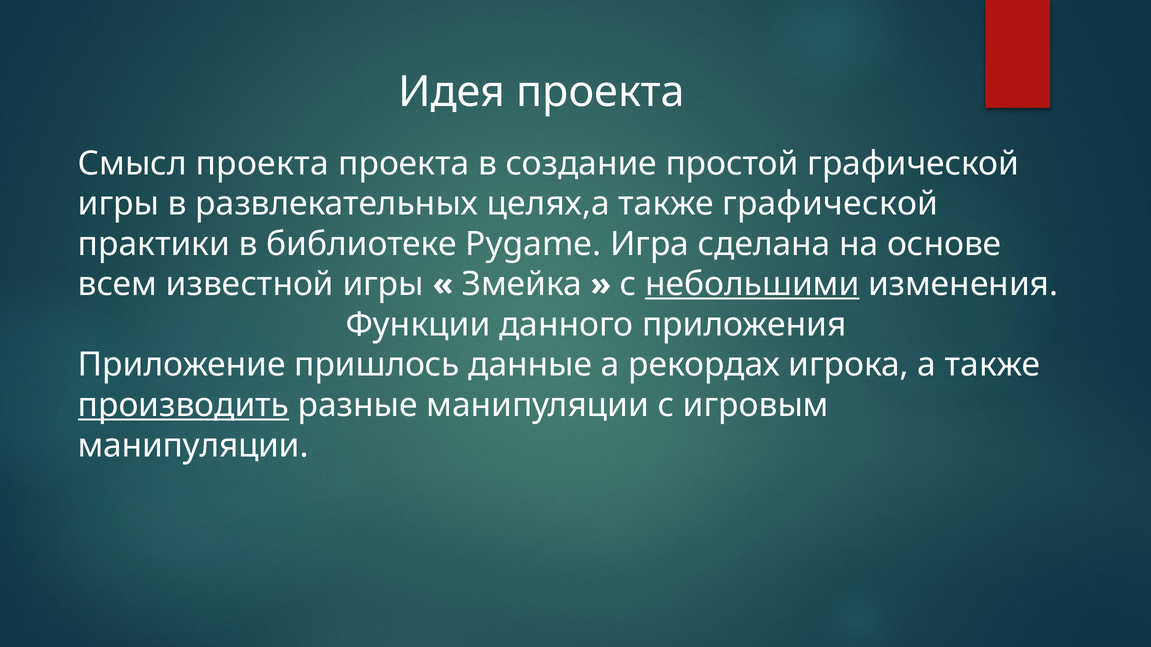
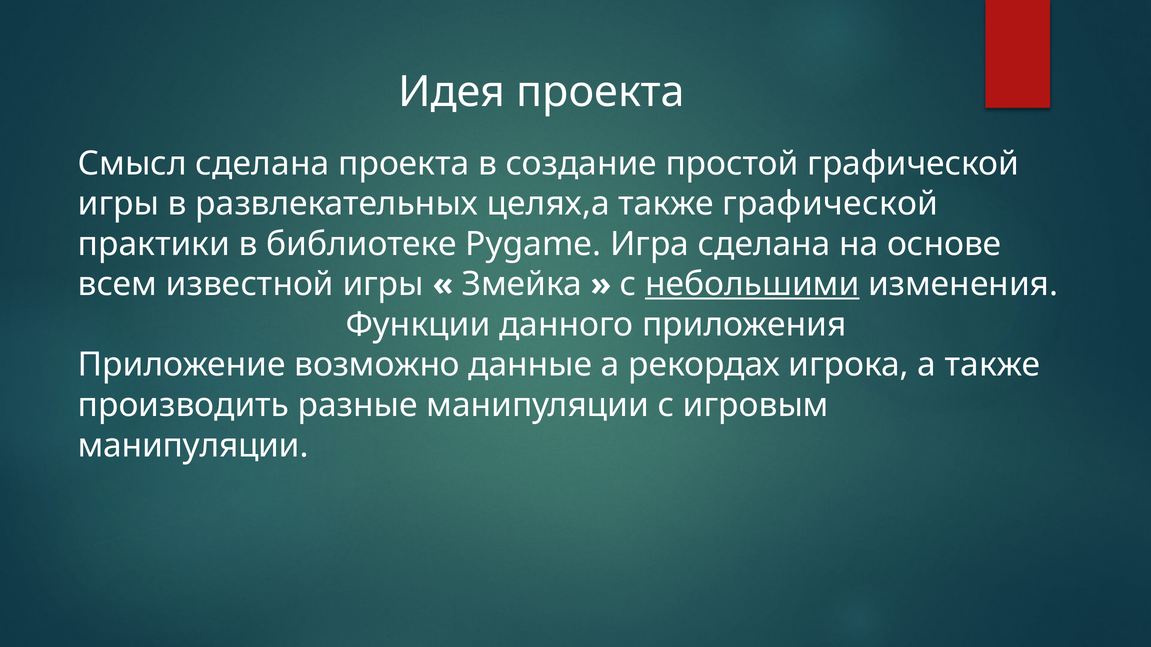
Смысл проекта: проекта -> сделана
пришлось: пришлось -> возможно
производить underline: present -> none
